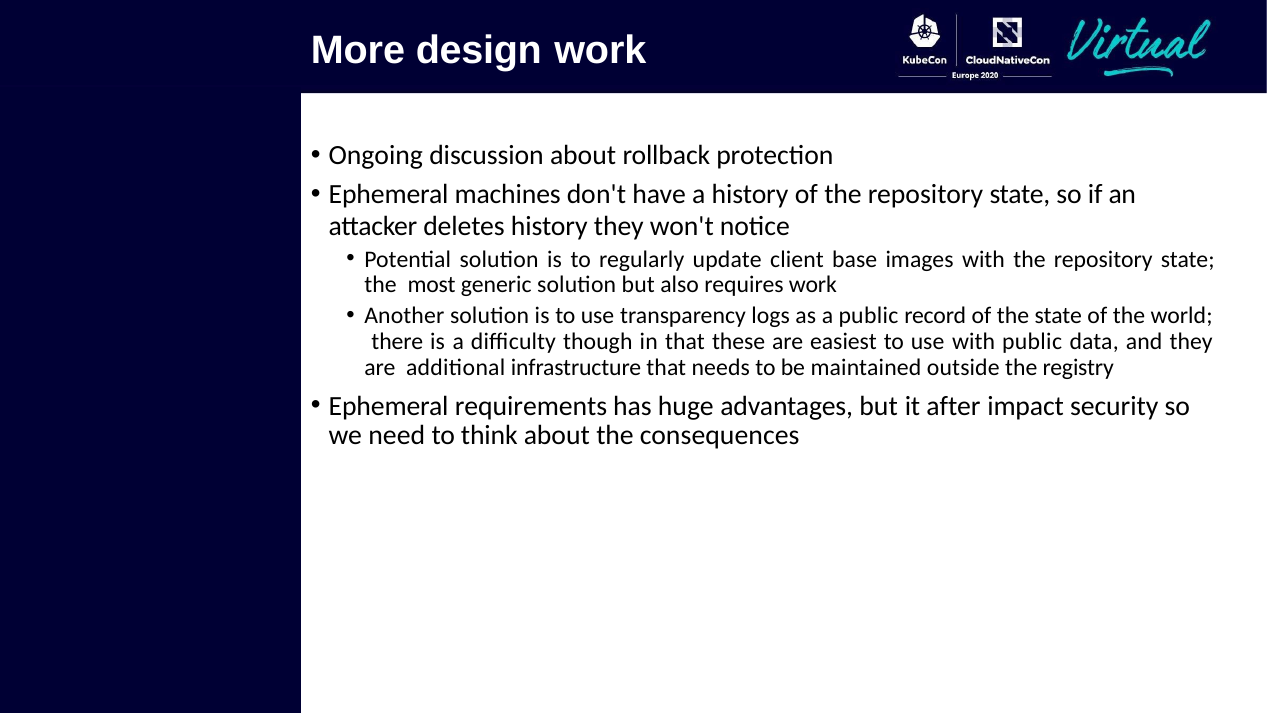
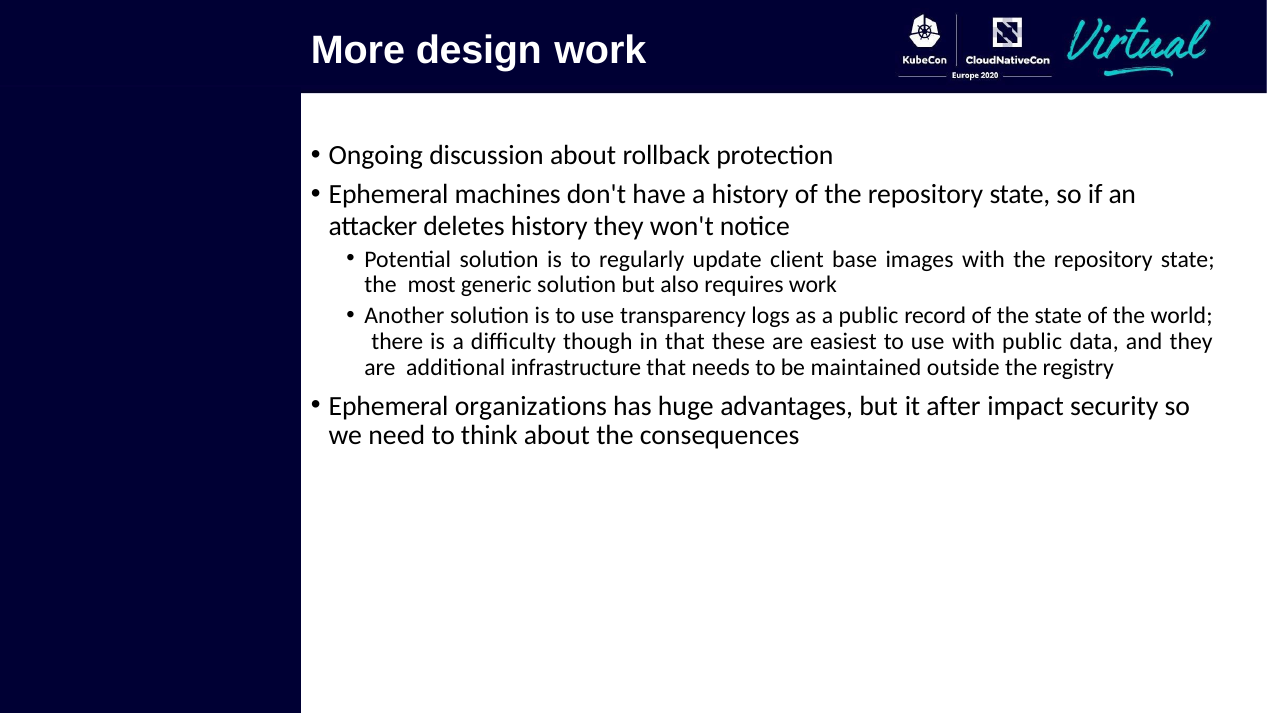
requirements: requirements -> organizations
